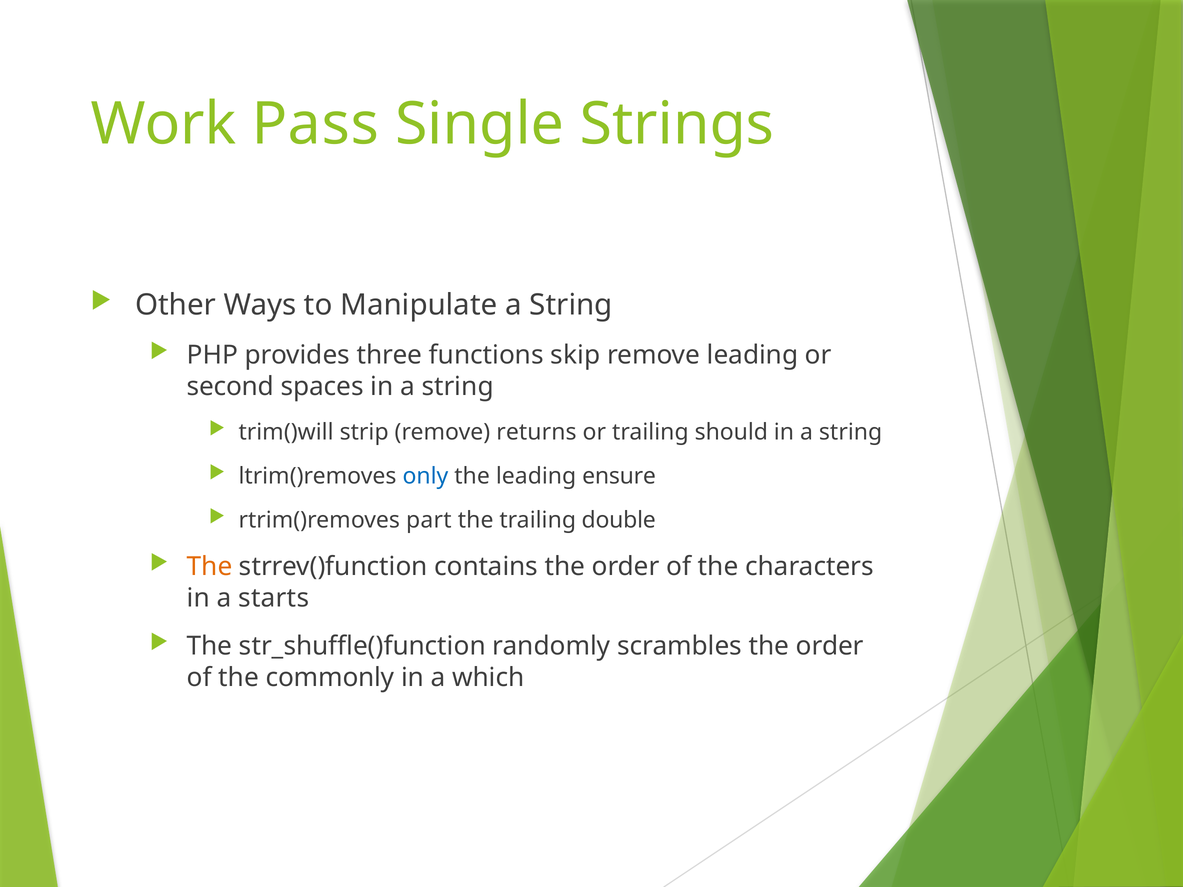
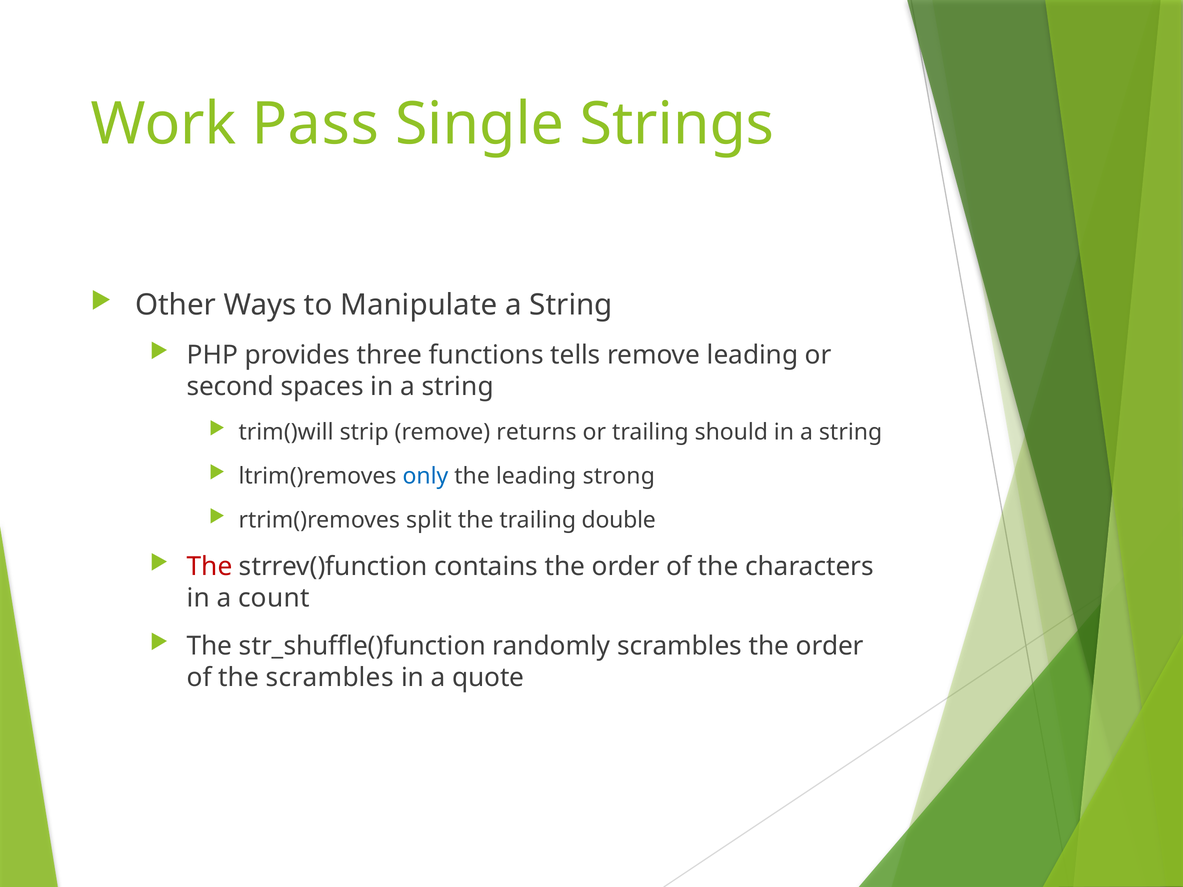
skip: skip -> tells
ensure: ensure -> strong
part: part -> split
The at (210, 567) colour: orange -> red
starts: starts -> count
the commonly: commonly -> scrambles
which: which -> quote
